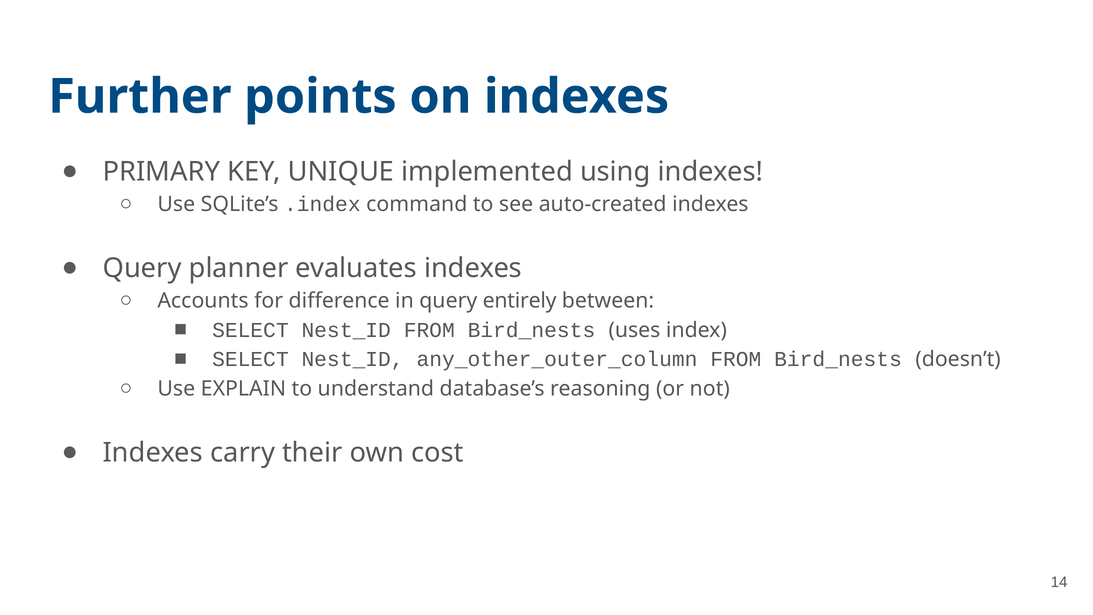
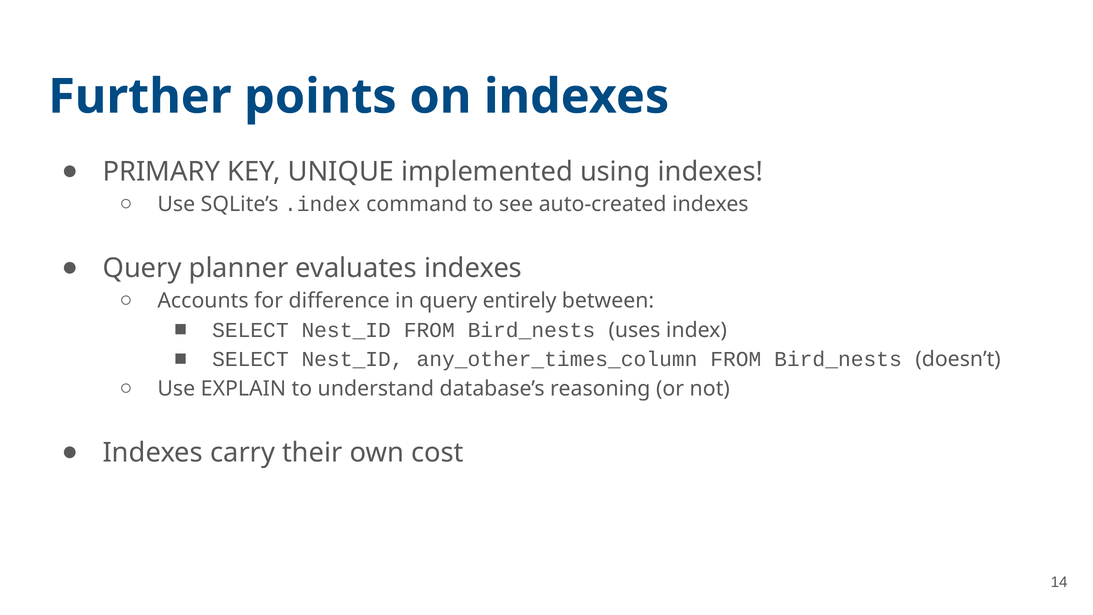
any_other_outer_column: any_other_outer_column -> any_other_times_column
